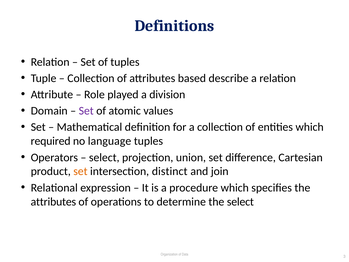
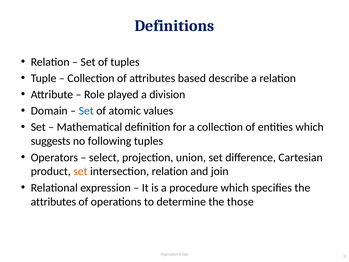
Set at (86, 111) colour: purple -> blue
required: required -> suggests
language: language -> following
intersection distinct: distinct -> relation
the select: select -> those
